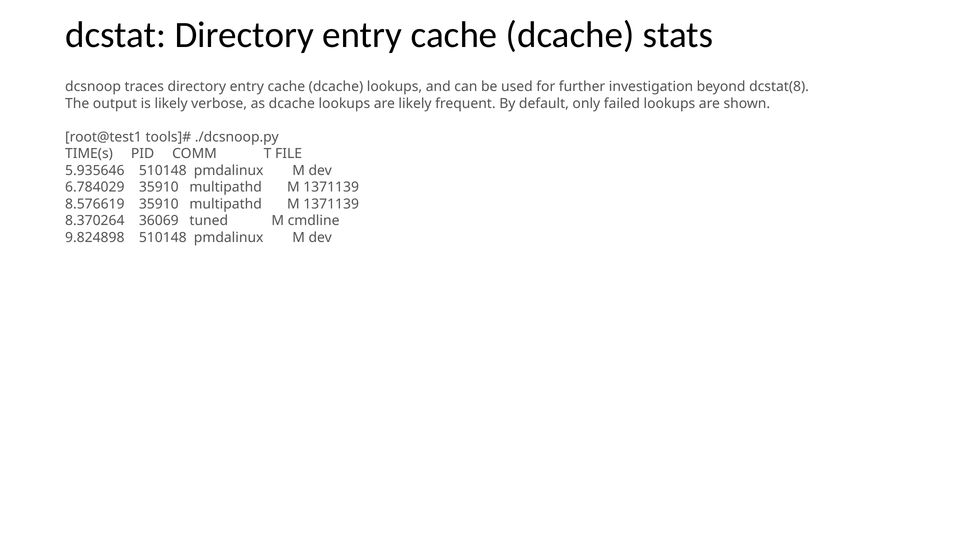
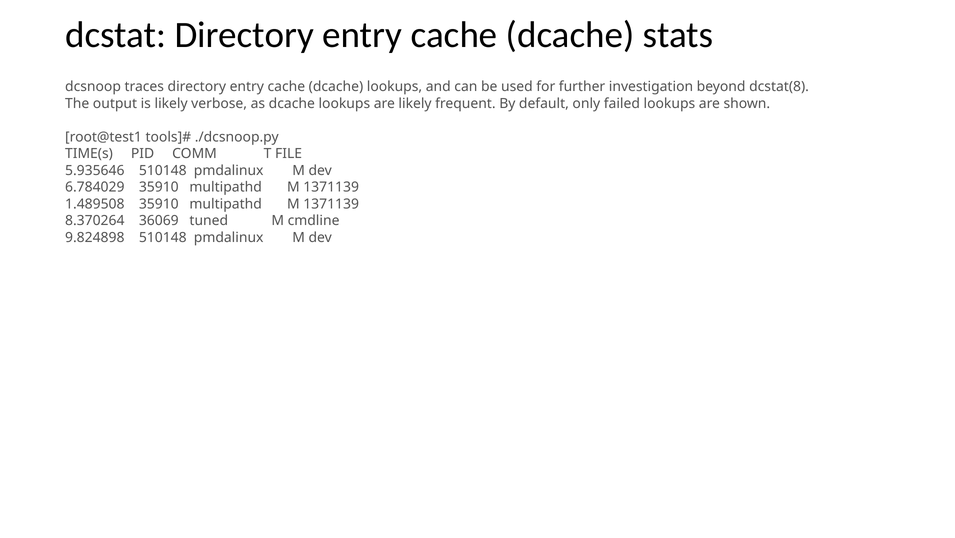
8.576619: 8.576619 -> 1.489508
